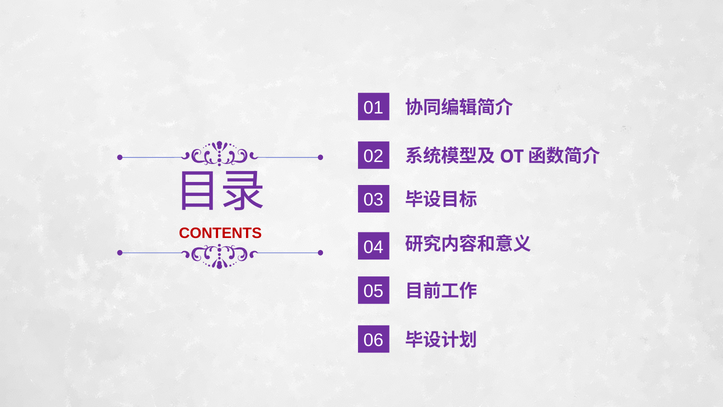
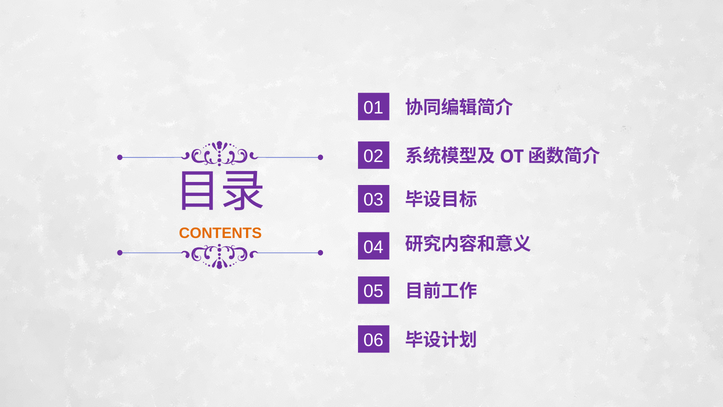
CONTENTS colour: red -> orange
